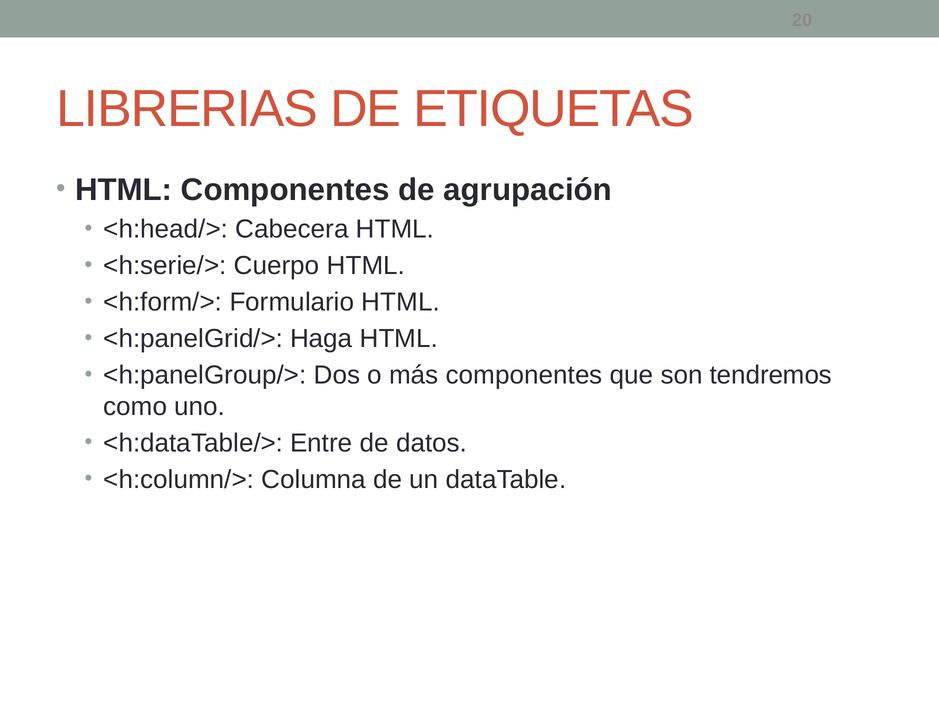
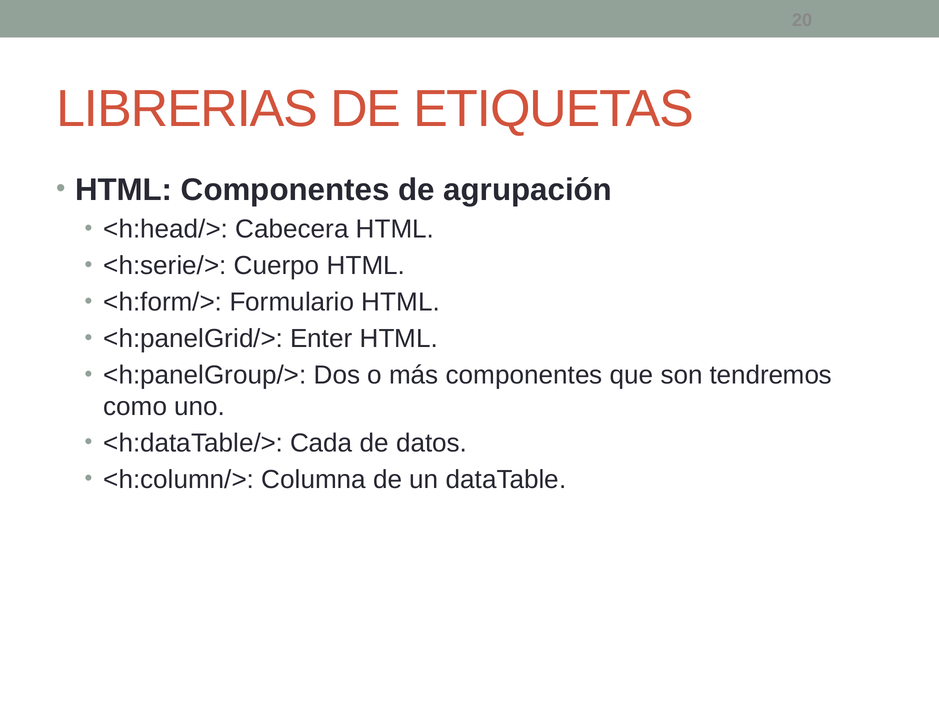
Haga: Haga -> Enter
Entre: Entre -> Cada
